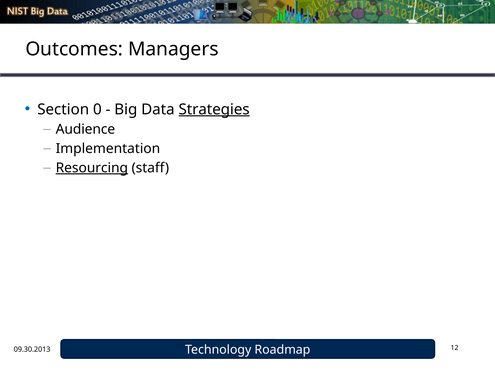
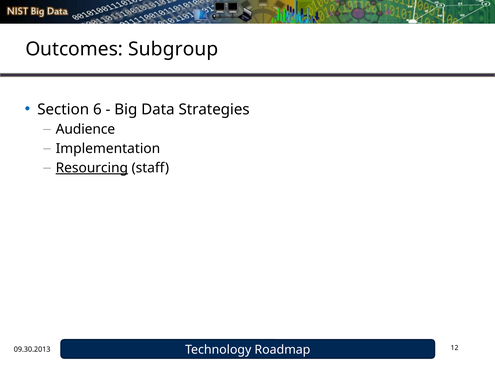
Managers: Managers -> Subgroup
0: 0 -> 6
Strategies underline: present -> none
